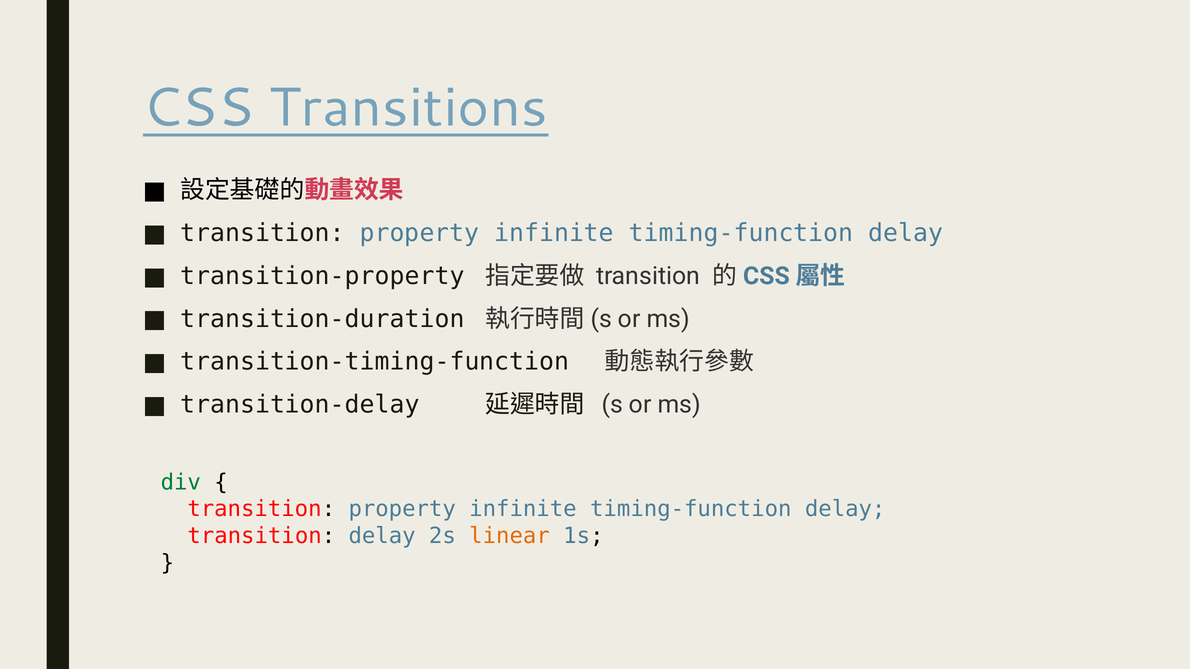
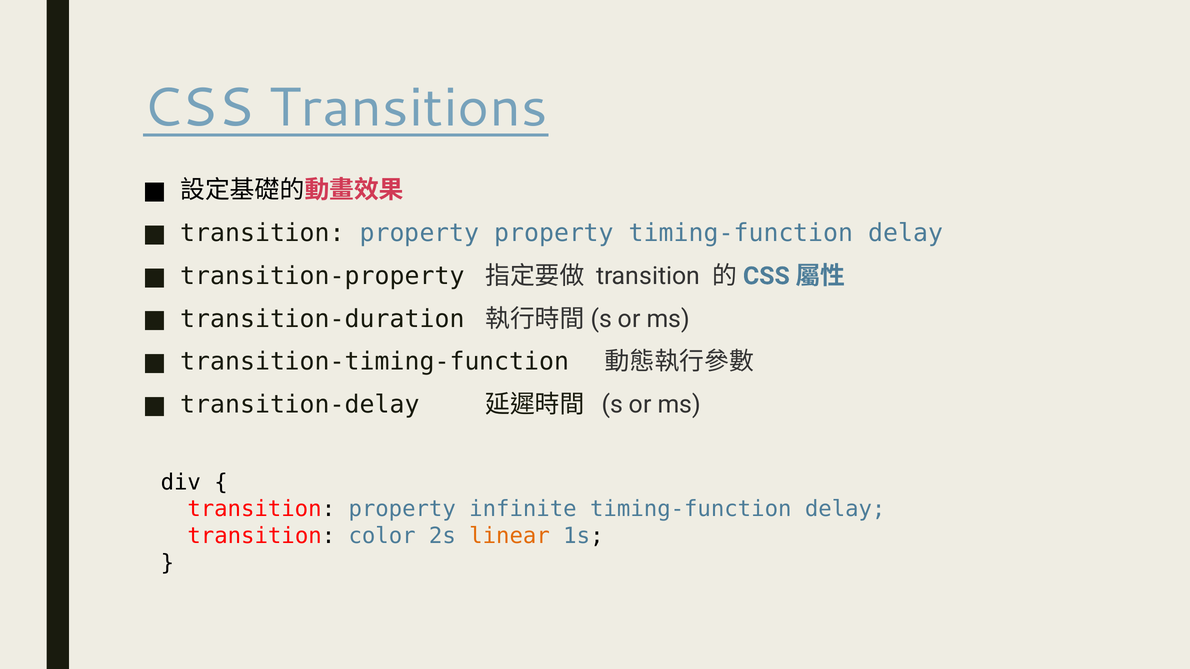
infinite at (554, 233): infinite -> property
div colour: green -> black
transition delay: delay -> color
